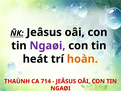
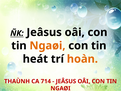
Ngaøi at (47, 46) colour: purple -> orange
